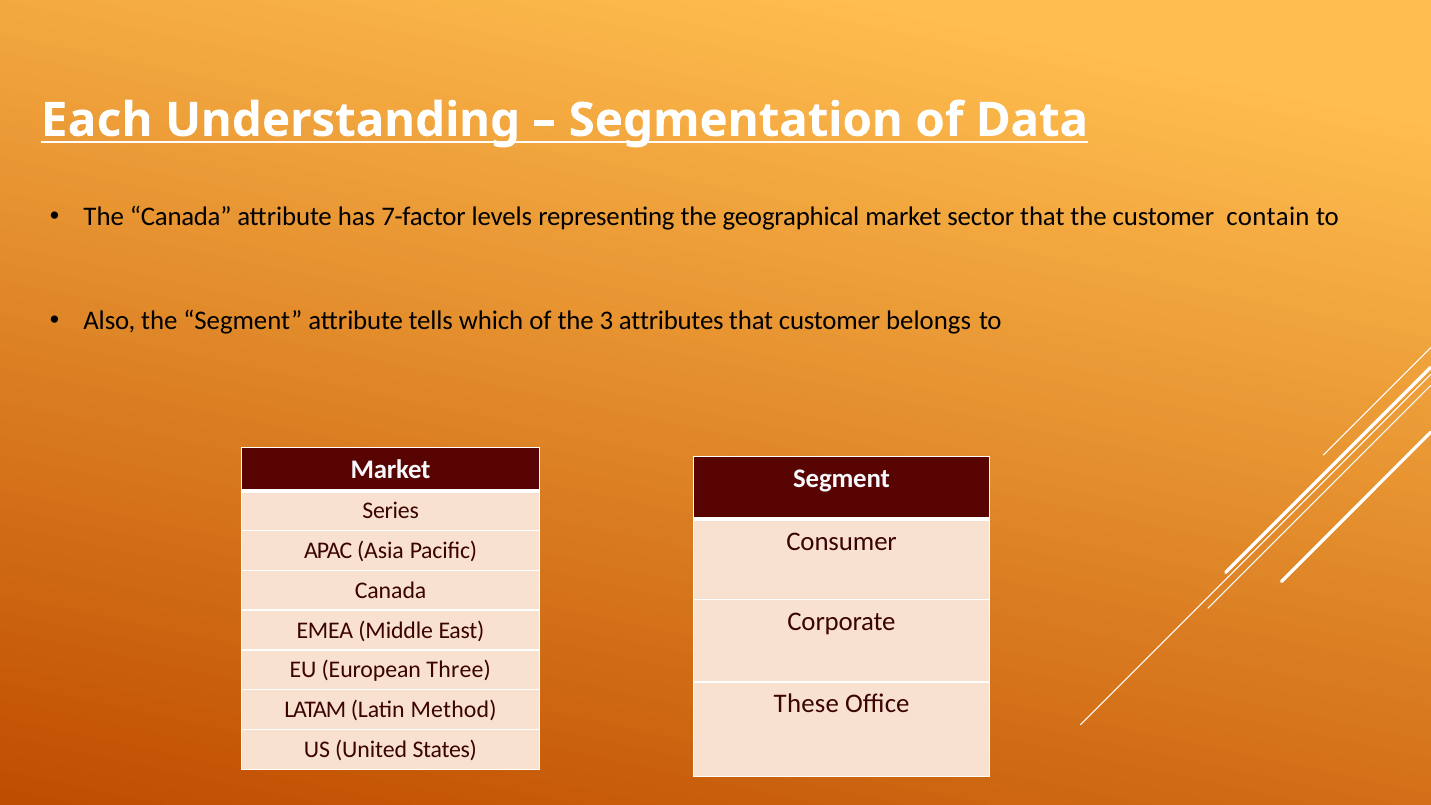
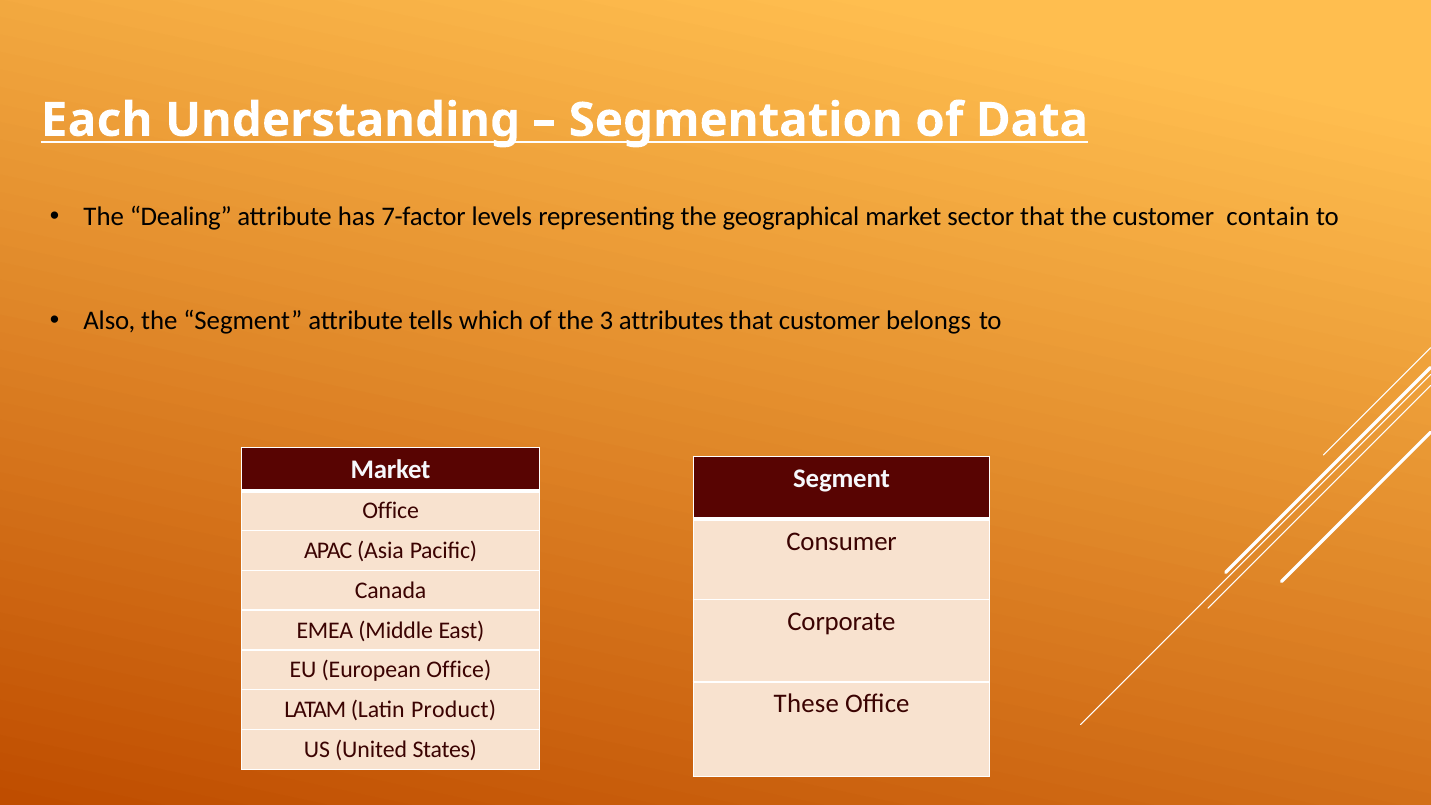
The Canada: Canada -> Dealing
Series at (391, 511): Series -> Office
European Three: Three -> Office
Method: Method -> Product
